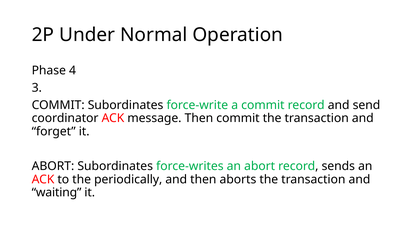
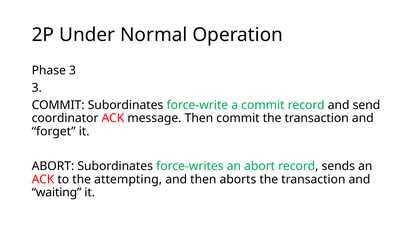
Phase 4: 4 -> 3
periodically: periodically -> attempting
